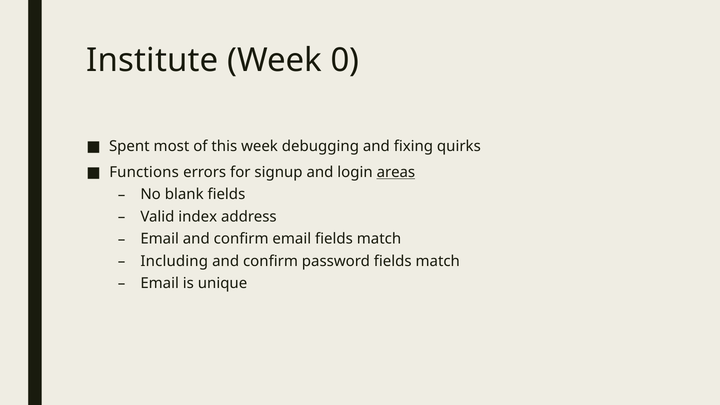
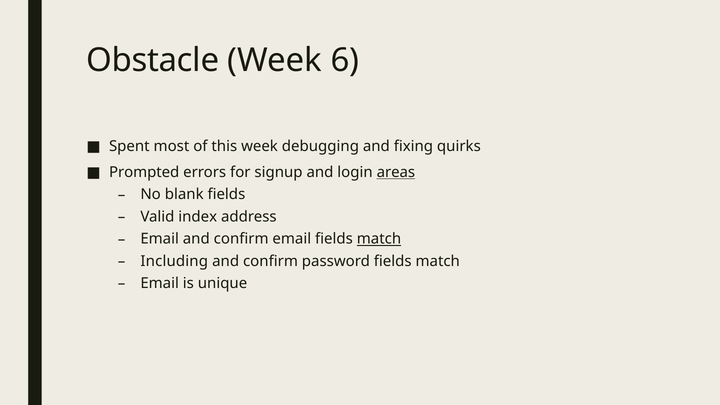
Institute: Institute -> Obstacle
0: 0 -> 6
Functions: Functions -> Prompted
match at (379, 239) underline: none -> present
